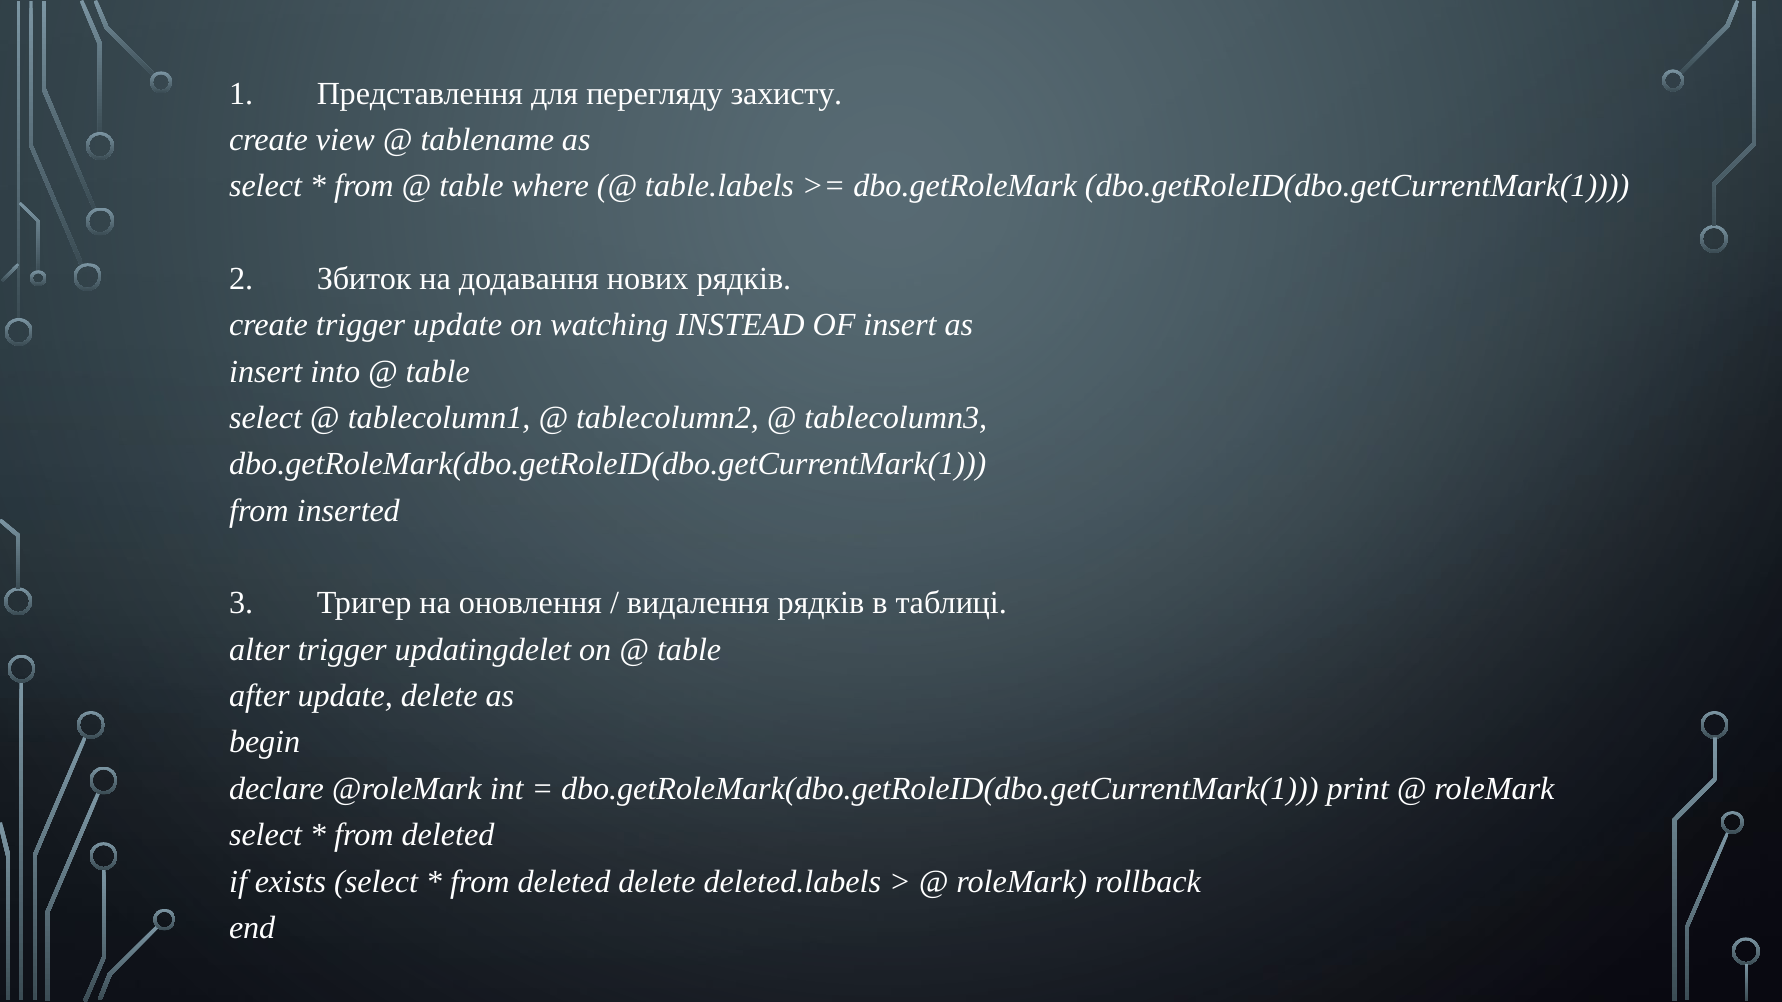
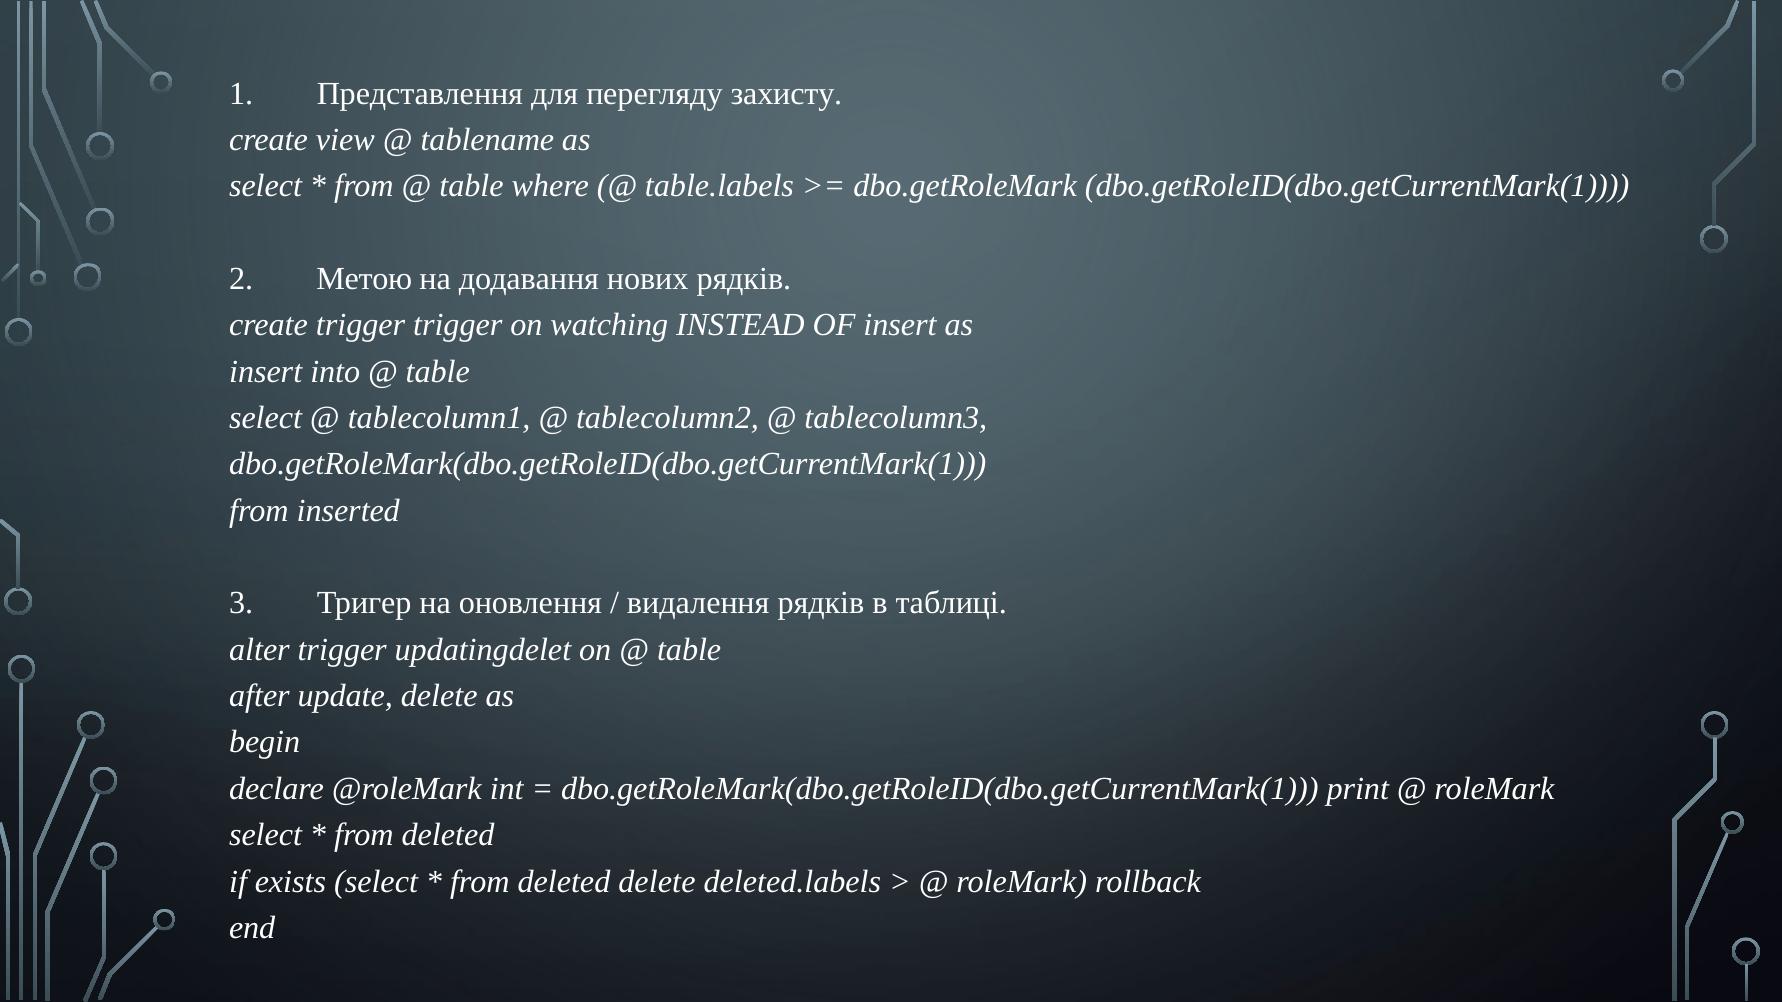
Збиток: Збиток -> Метою
trigger update: update -> trigger
